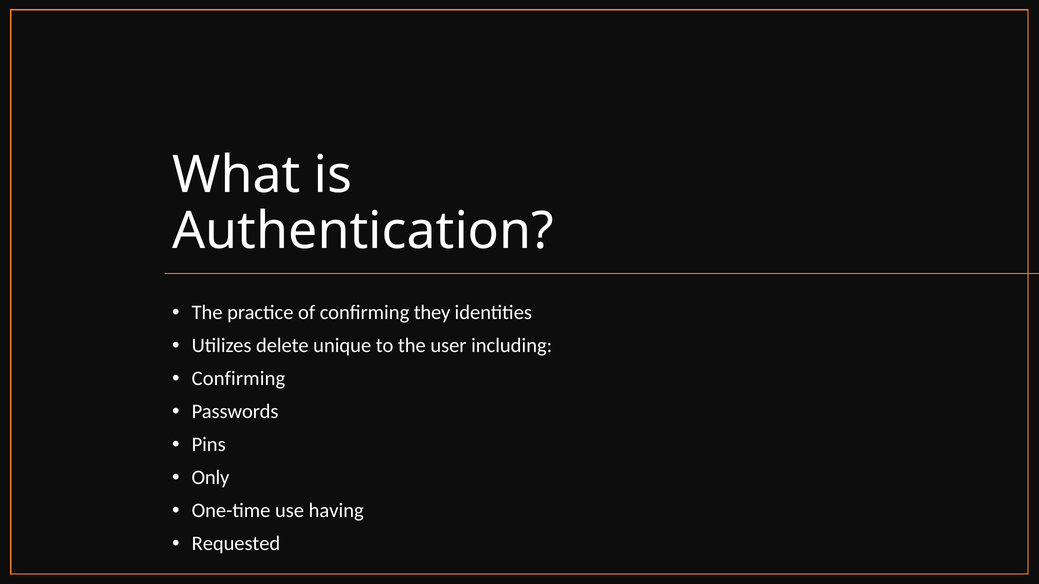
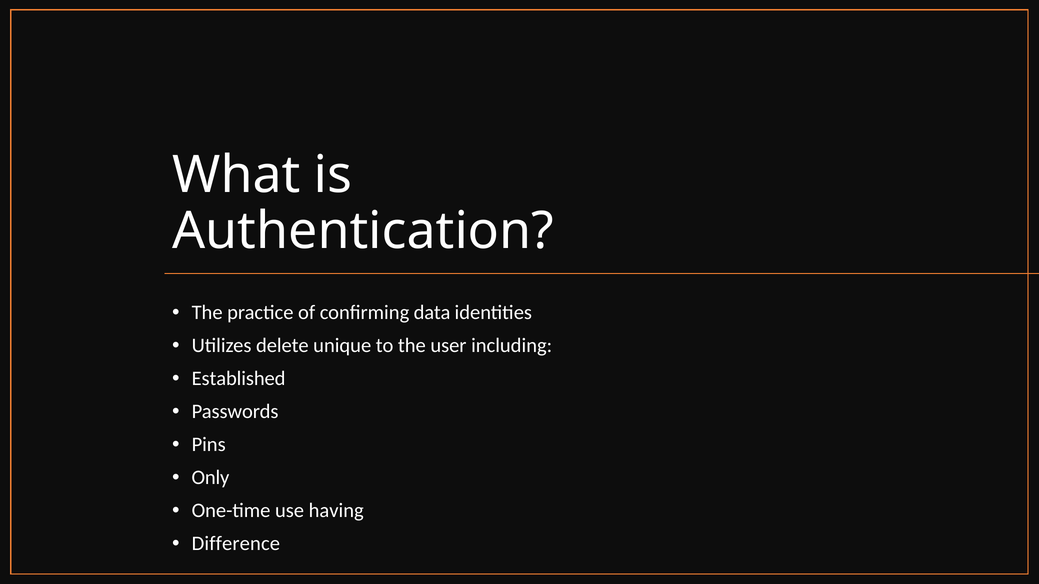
they: they -> data
Confirming at (238, 379): Confirming -> Established
Requested: Requested -> Difference
